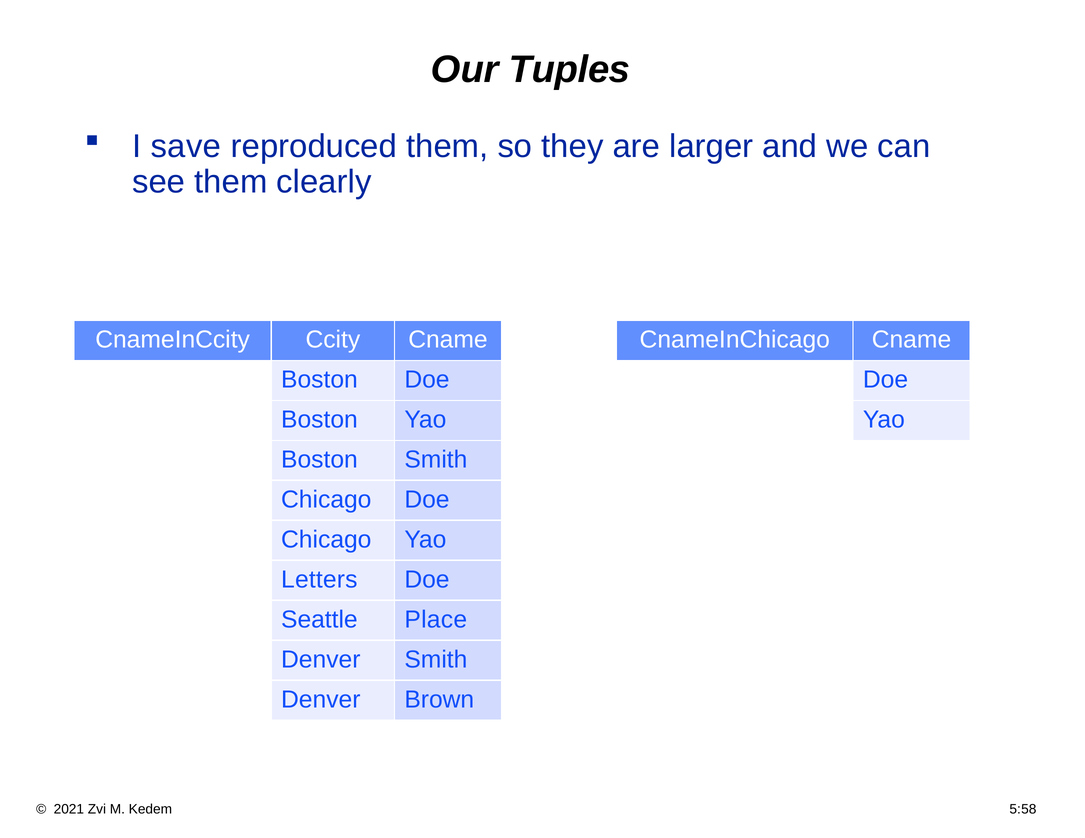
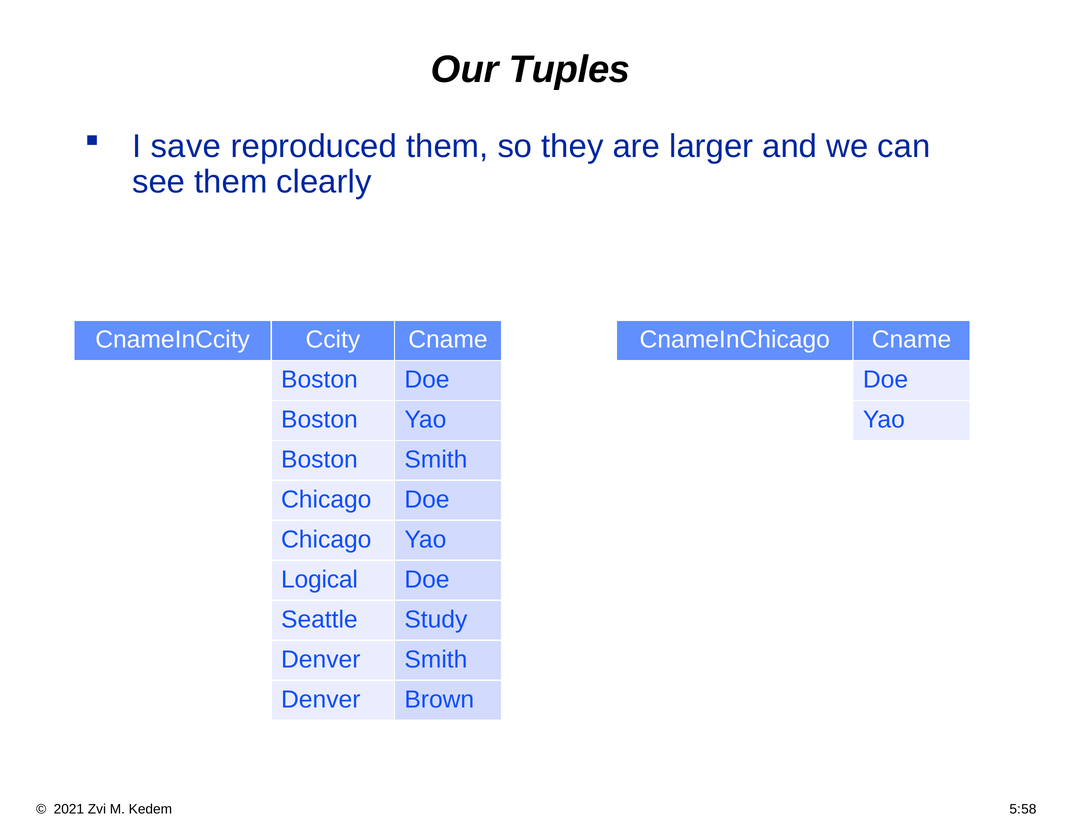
Letters: Letters -> Logical
Place: Place -> Study
